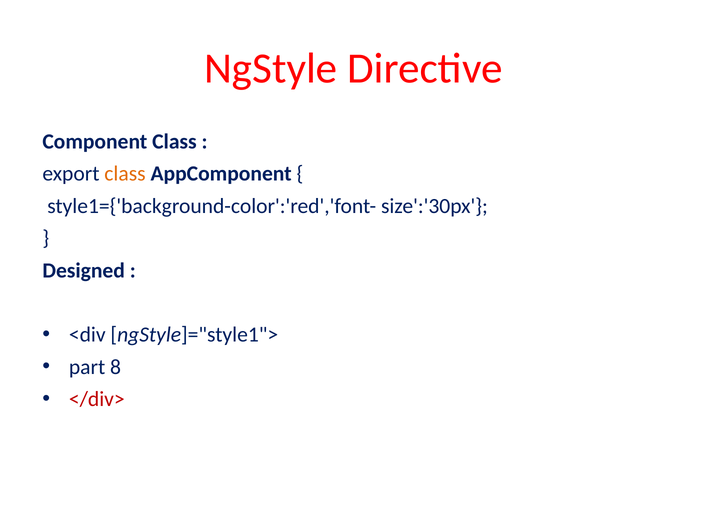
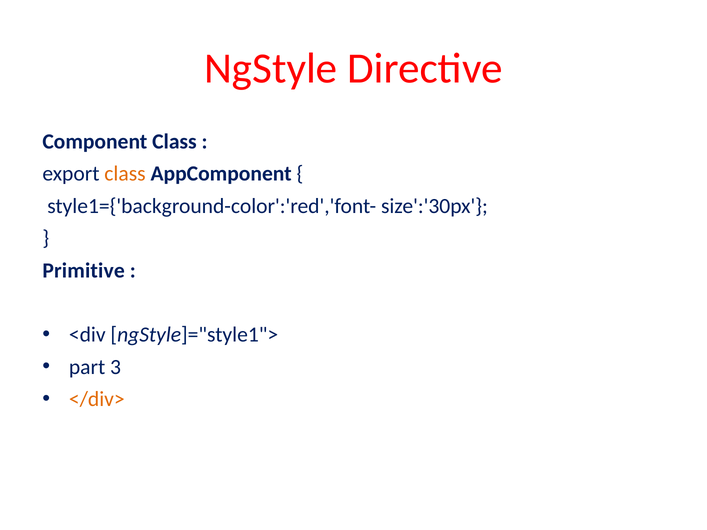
Designed: Designed -> Primitive
8: 8 -> 3
</div> colour: red -> orange
